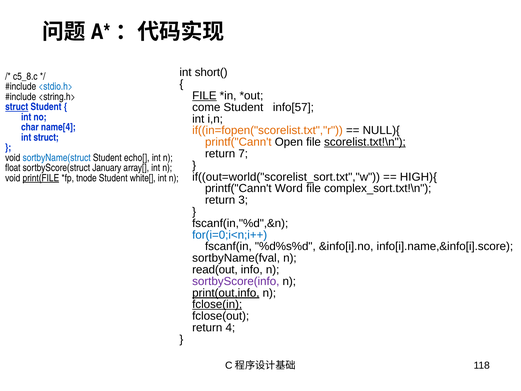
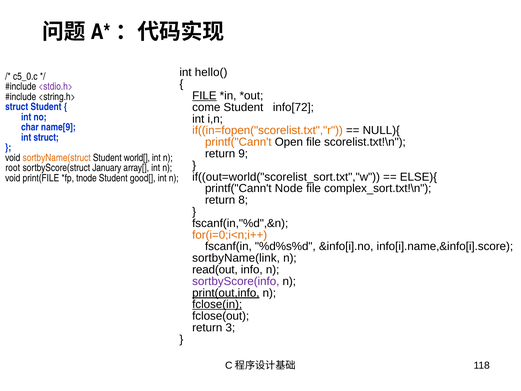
short(: short( -> hello(
c5_8.c: c5_8.c -> c5_0.c
<stdio.h> colour: blue -> purple
info[57: info[57 -> info[72
struct at (17, 107) underline: present -> none
name[4: name[4 -> name[9
scorelist.txt!\n underline: present -> none
7: 7 -> 9
sortbyName(struct colour: blue -> orange
echo[: echo[ -> world[
float: float -> root
HIGH){: HIGH){ -> ELSE){
print(FILE underline: present -> none
white[: white[ -> good[
Word: Word -> Node
3: 3 -> 8
for(i=0;i<n;i++ colour: blue -> orange
sortbyName(fval: sortbyName(fval -> sortbyName(link
4: 4 -> 3
